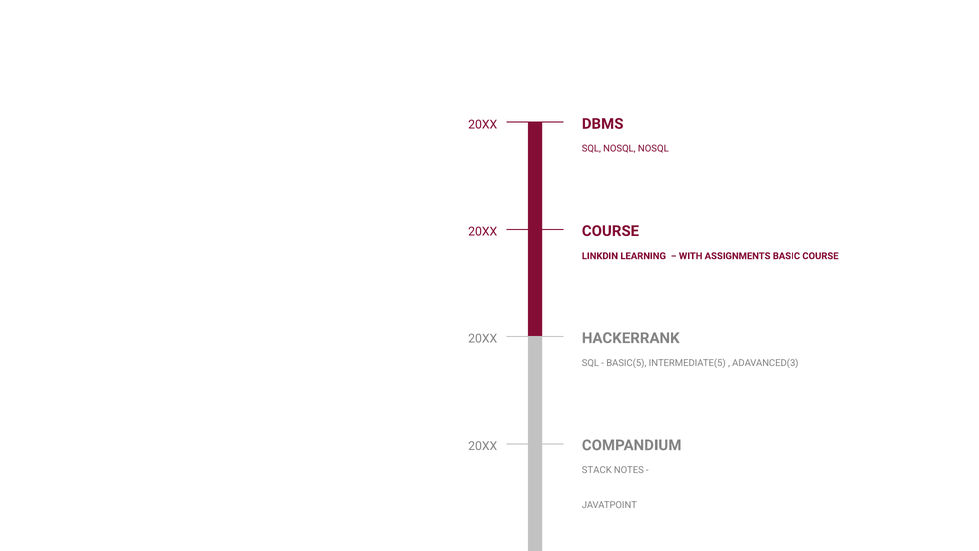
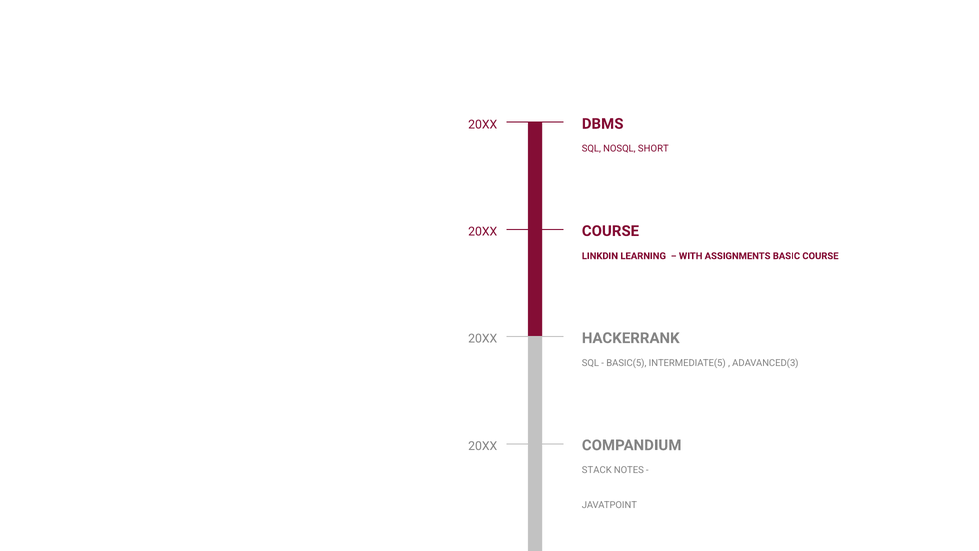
NOSQL NOSQL: NOSQL -> SHORT
